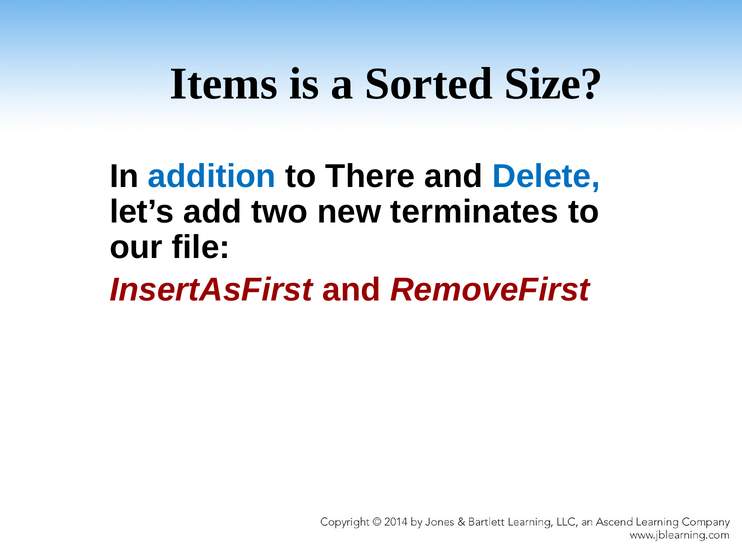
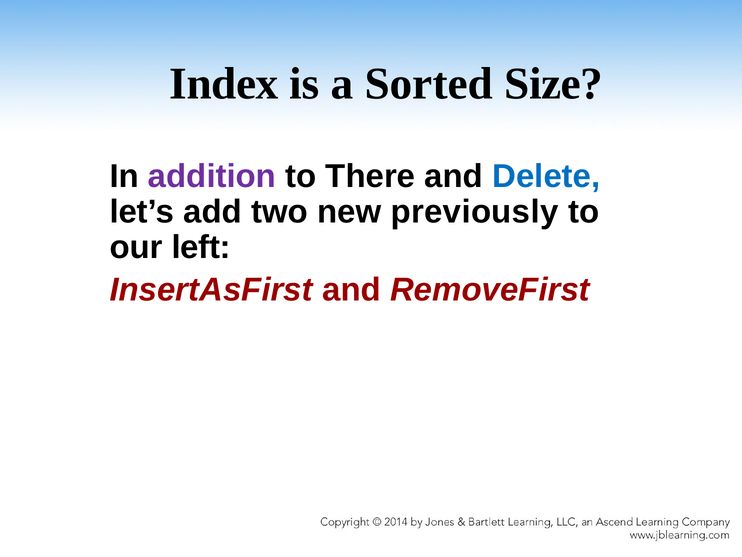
Items: Items -> Index
addition colour: blue -> purple
terminates: terminates -> previously
file: file -> left
